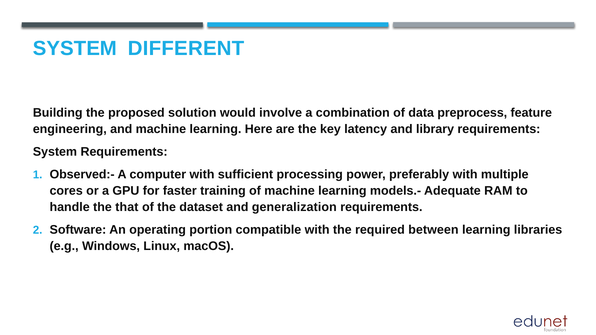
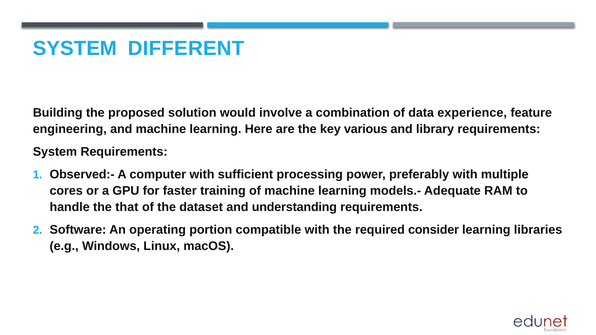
preprocess: preprocess -> experience
latency: latency -> various
generalization: generalization -> understanding
between: between -> consider
